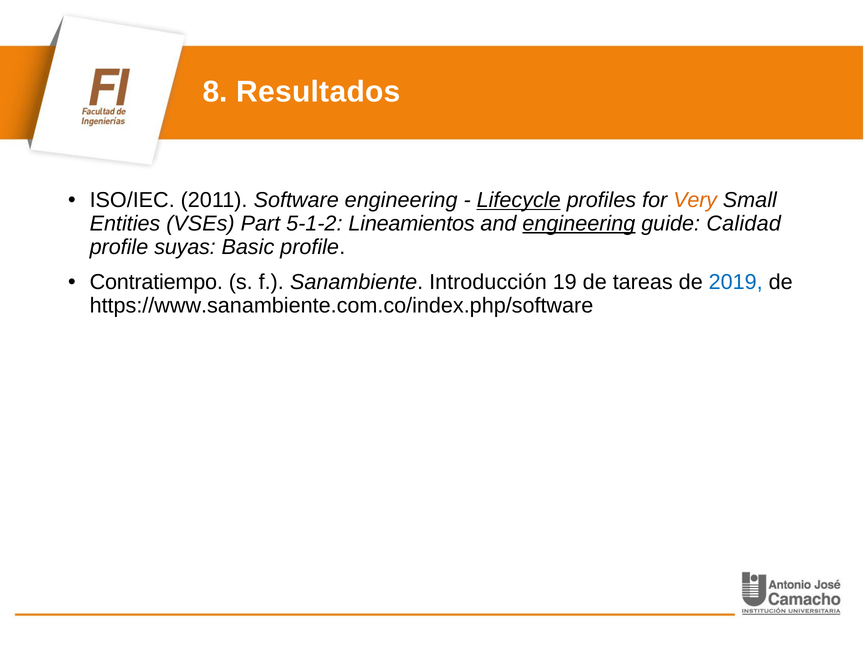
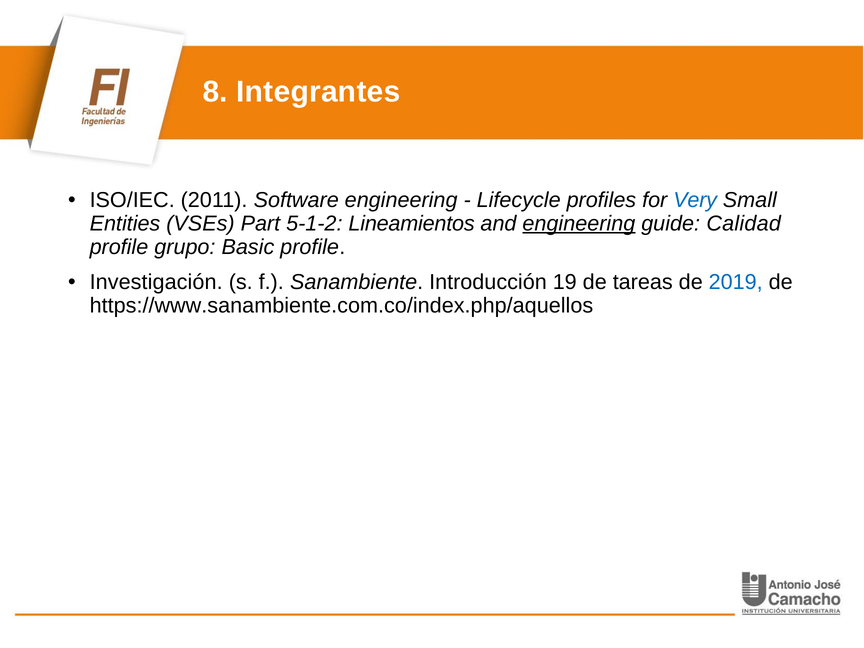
Resultados: Resultados -> Integrantes
Lifecycle underline: present -> none
Very colour: orange -> blue
suyas: suyas -> grupo
Contratiempo: Contratiempo -> Investigación
https://www.sanambiente.com.co/index.php/software: https://www.sanambiente.com.co/index.php/software -> https://www.sanambiente.com.co/index.php/aquellos
